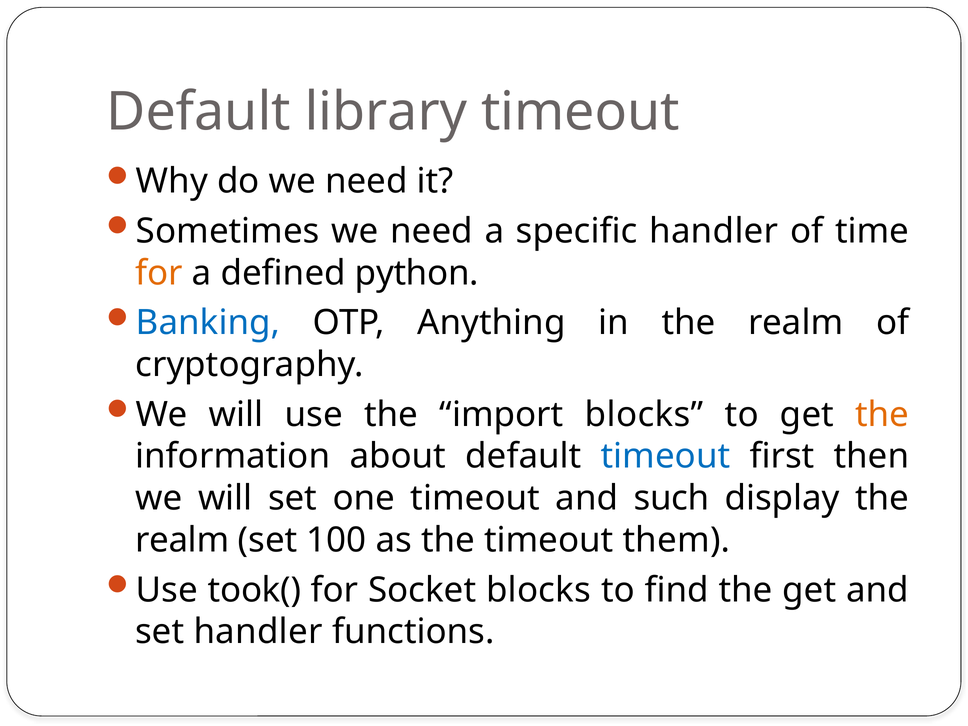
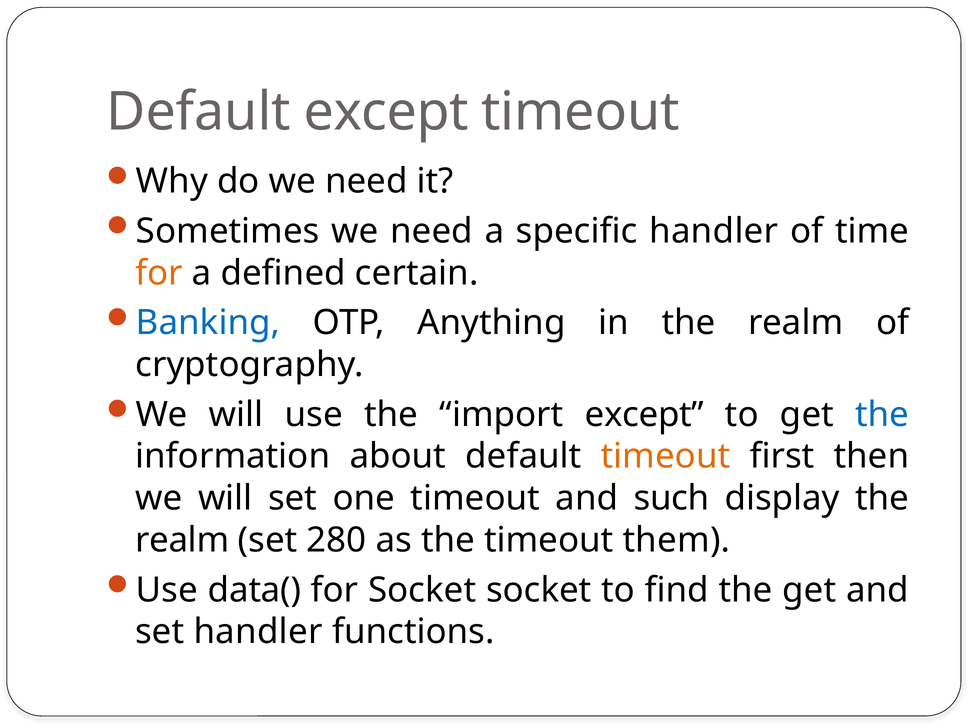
Default library: library -> except
python: python -> certain
import blocks: blocks -> except
the at (882, 415) colour: orange -> blue
timeout at (666, 456) colour: blue -> orange
100: 100 -> 280
took(: took( -> data(
Socket blocks: blocks -> socket
